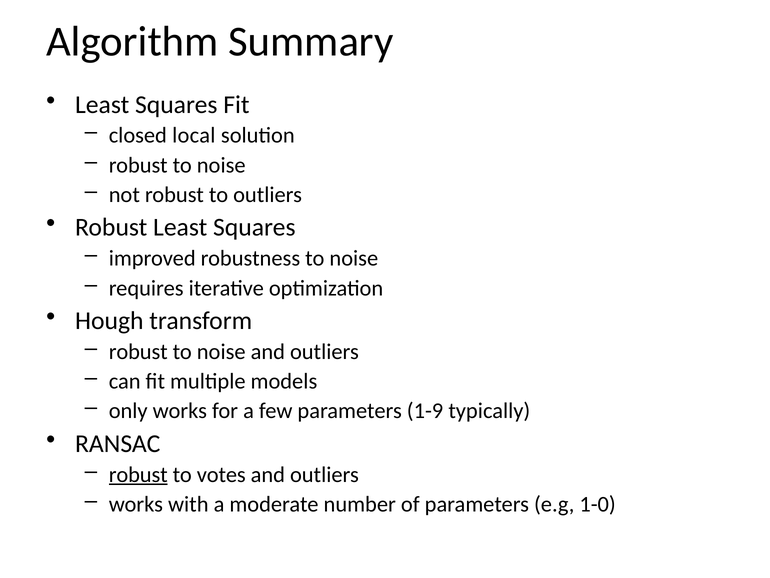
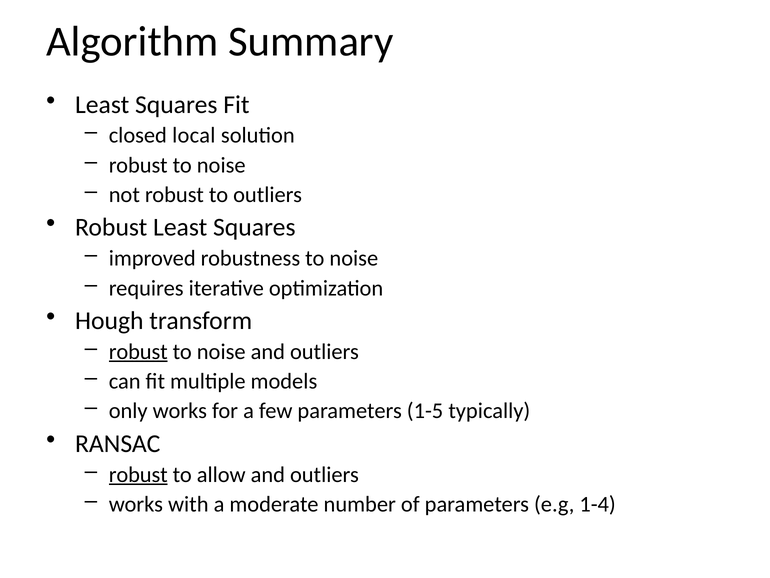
robust at (138, 351) underline: none -> present
1-9: 1-9 -> 1-5
votes: votes -> allow
1-0: 1-0 -> 1-4
